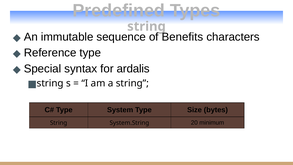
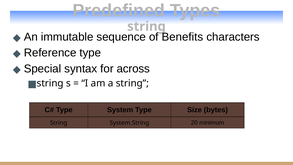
ardalis: ardalis -> across
